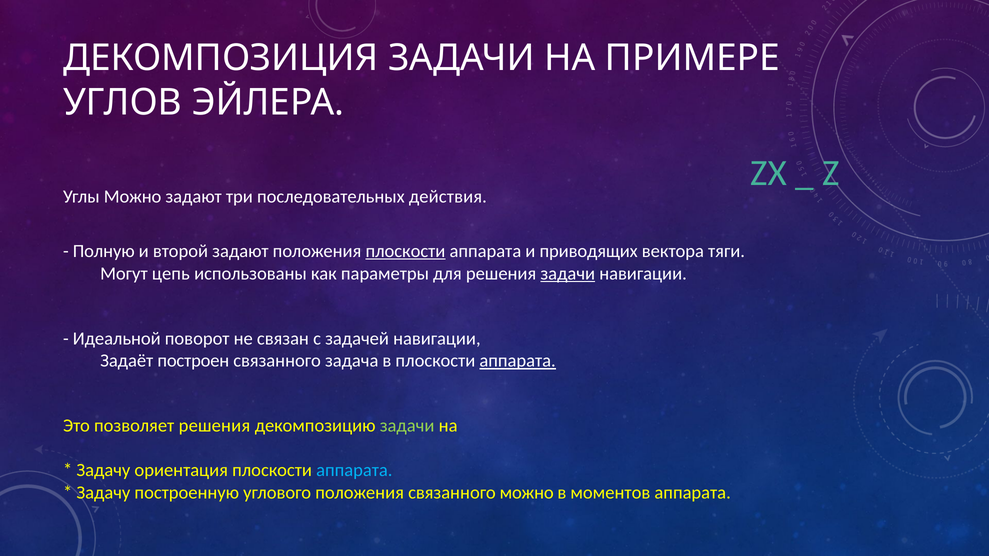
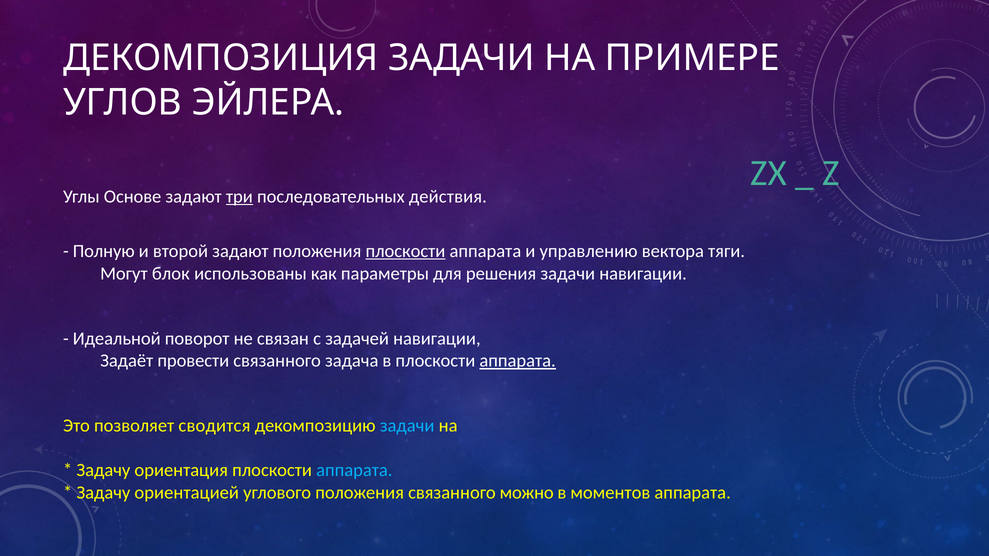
Углы Можно: Можно -> Основе
три underline: none -> present
приводящих: приводящих -> управлению
цепь: цепь -> блок
задачи at (568, 274) underline: present -> none
построен: построен -> провести
позволяет решения: решения -> сводится
задачи at (407, 426) colour: light green -> light blue
построенную: построенную -> ориентацией
